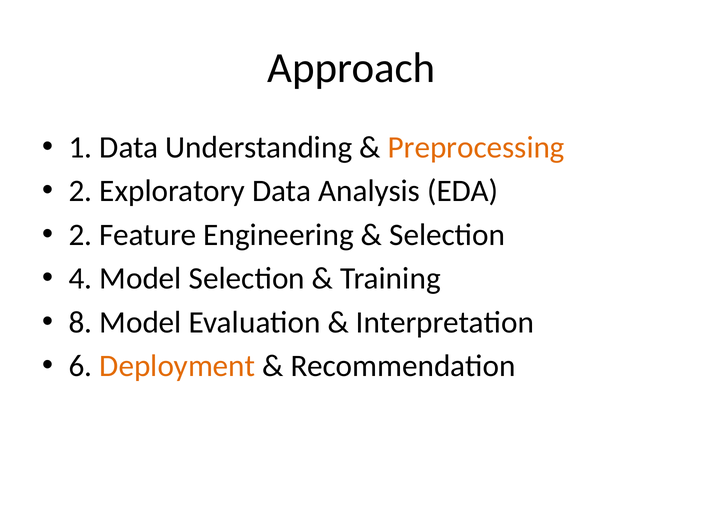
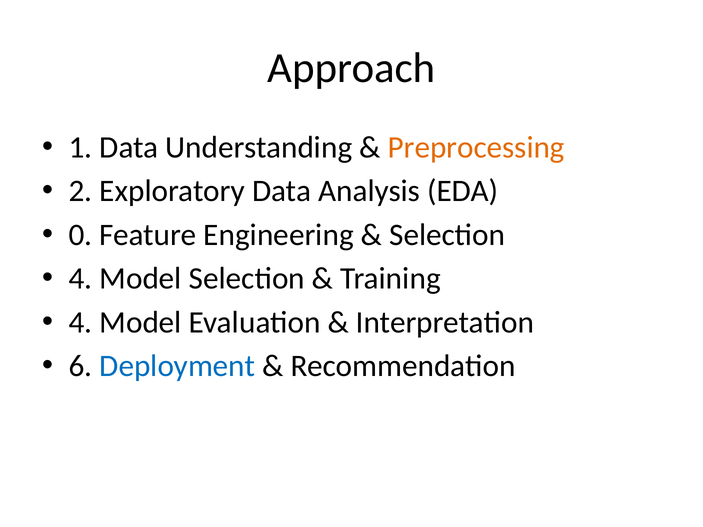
2 at (80, 235): 2 -> 0
8 at (80, 323): 8 -> 4
Deployment colour: orange -> blue
